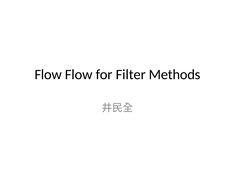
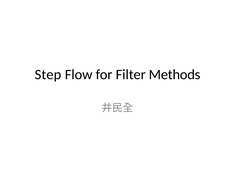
Flow at (48, 75): Flow -> Step
